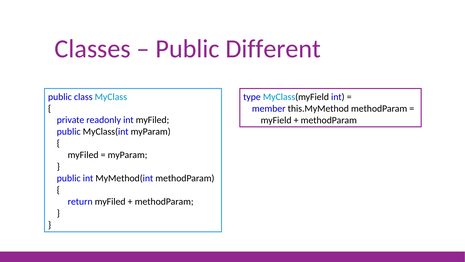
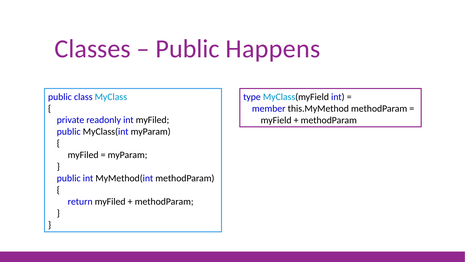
Different: Different -> Happens
